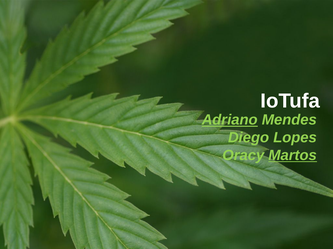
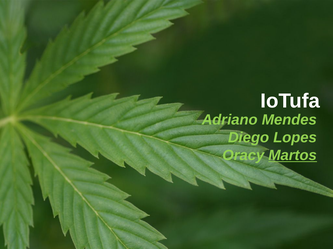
Adriano underline: present -> none
